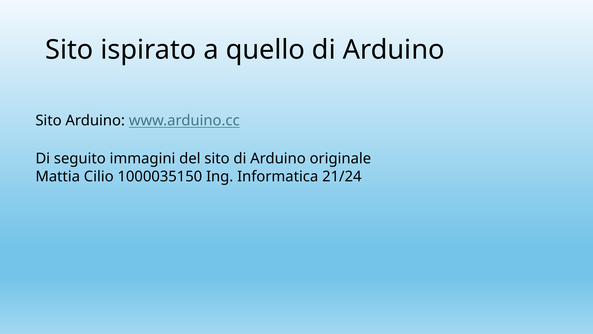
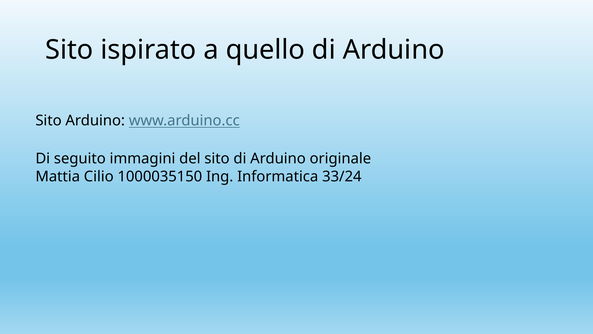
21/24: 21/24 -> 33/24
